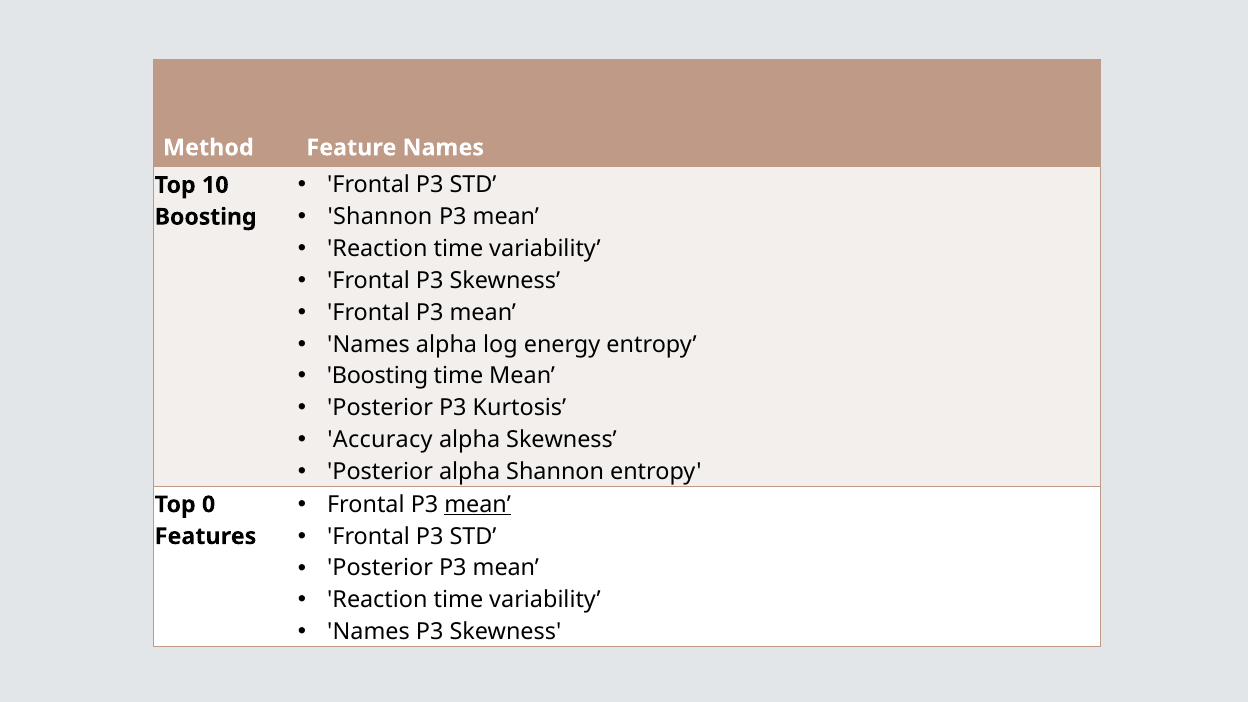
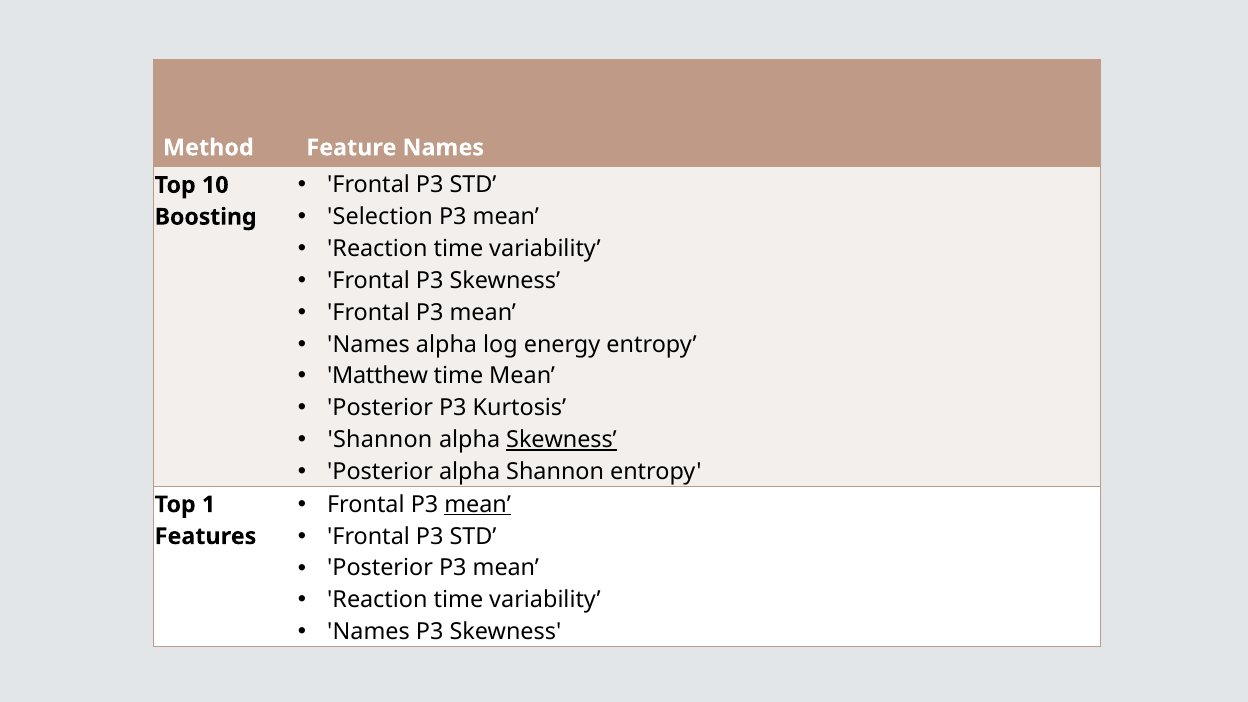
Shannon at (380, 217): Shannon -> Selection
Boosting at (378, 376): Boosting -> Matthew
Accuracy at (380, 440): Accuracy -> Shannon
Skewness at (562, 440) underline: none -> present
0: 0 -> 1
